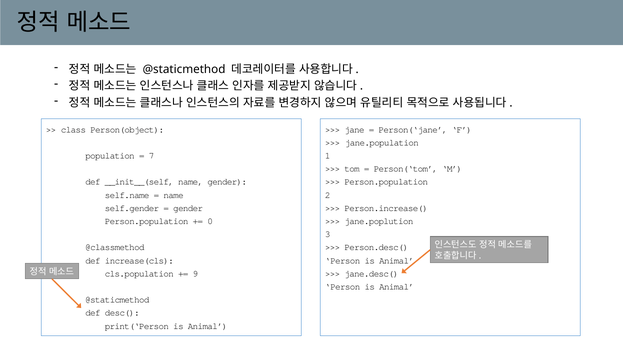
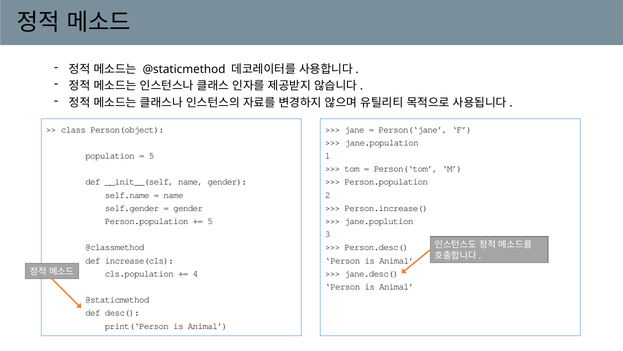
7 at (152, 155): 7 -> 5
0 at (210, 221): 0 -> 5
9: 9 -> 4
